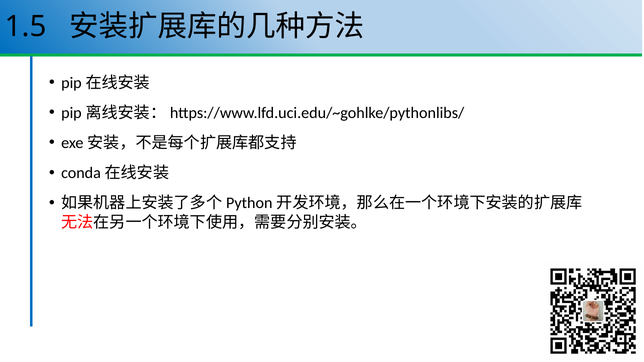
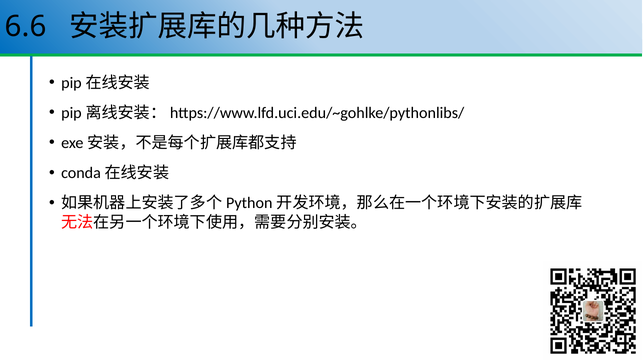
1.5: 1.5 -> 6.6
